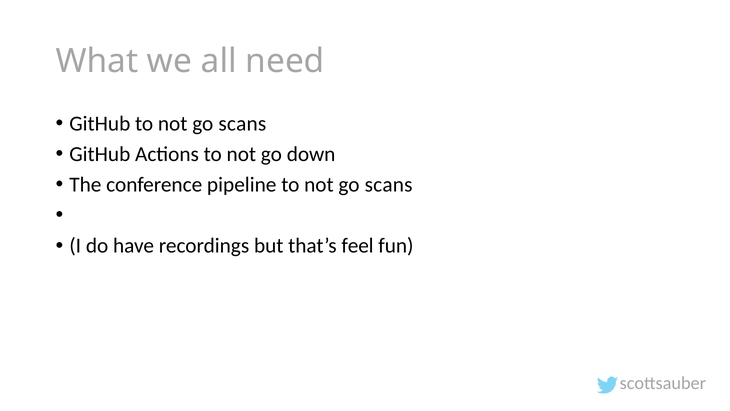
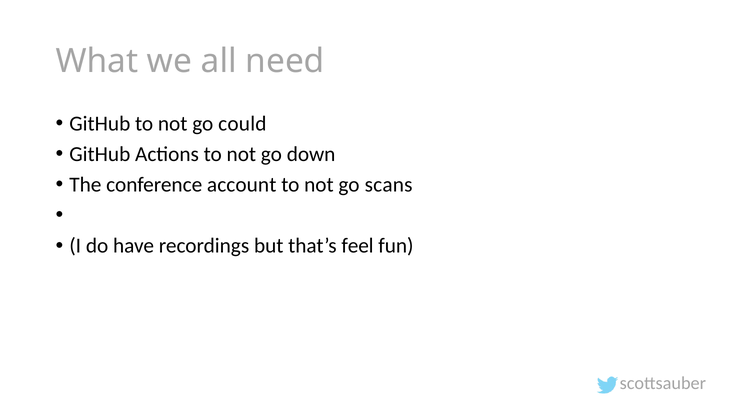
scans at (242, 123): scans -> could
pipeline: pipeline -> account
